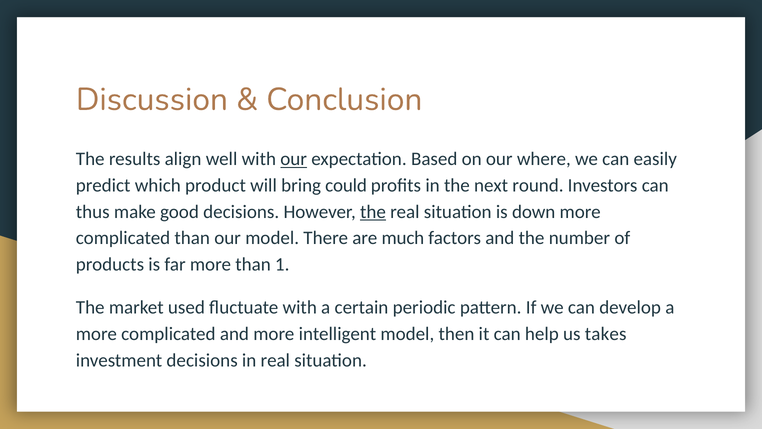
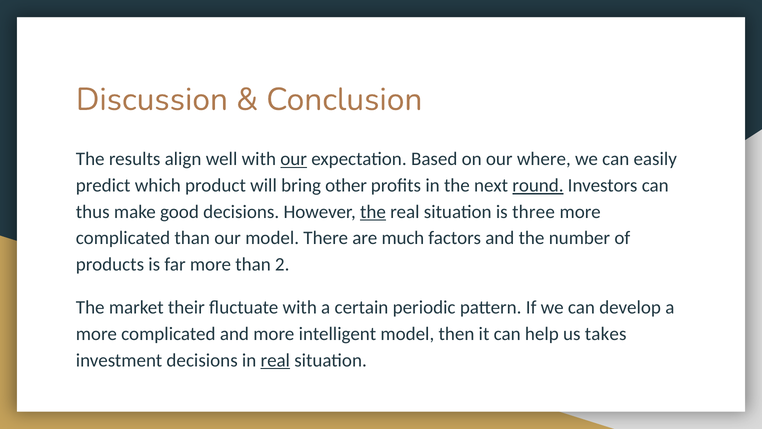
could: could -> other
round underline: none -> present
down: down -> three
1: 1 -> 2
used: used -> their
real at (275, 360) underline: none -> present
